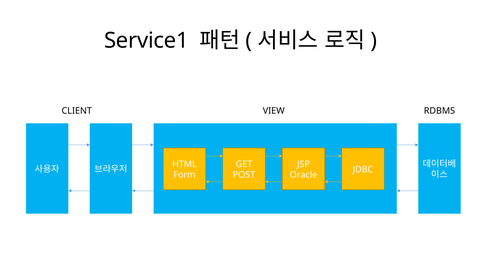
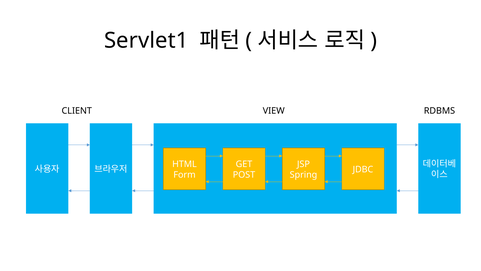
Service1: Service1 -> Servlet1
Oracle: Oracle -> Spring
